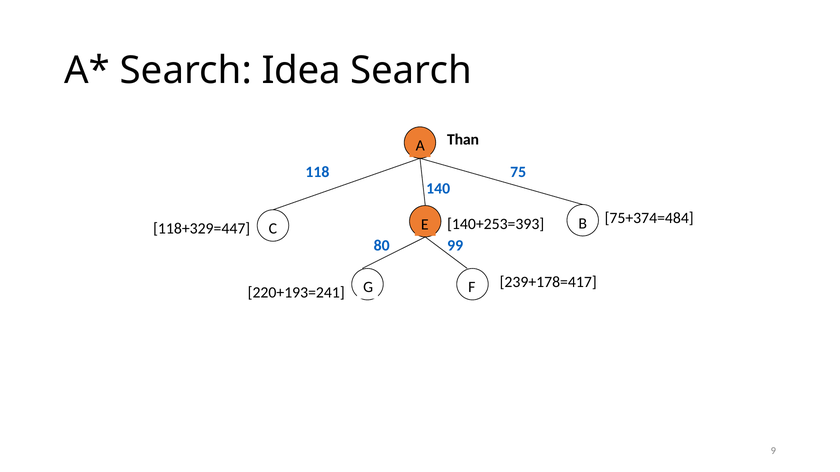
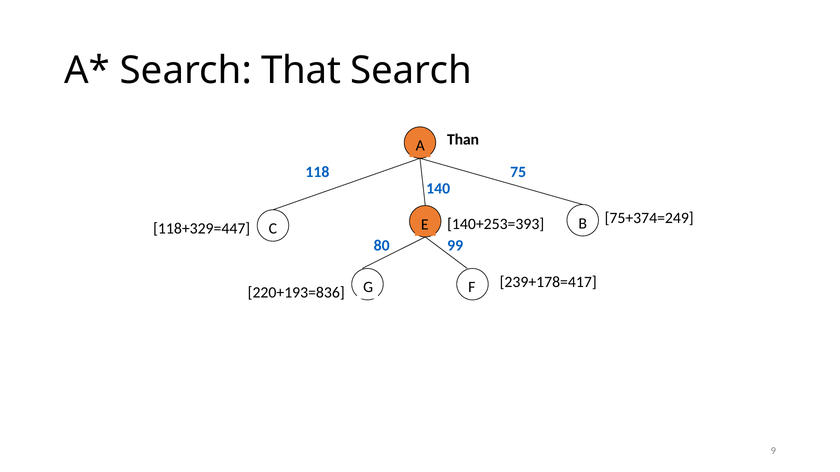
Idea: Idea -> That
75+374=484: 75+374=484 -> 75+374=249
220+193=241: 220+193=241 -> 220+193=836
